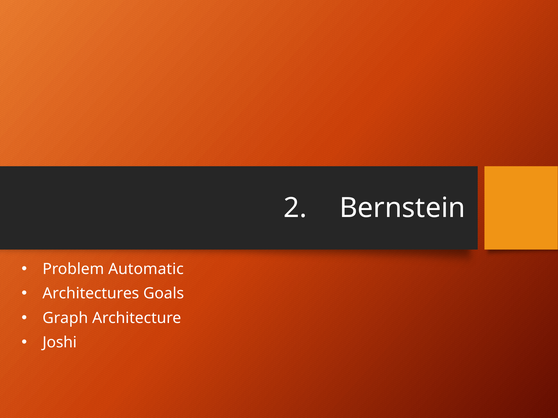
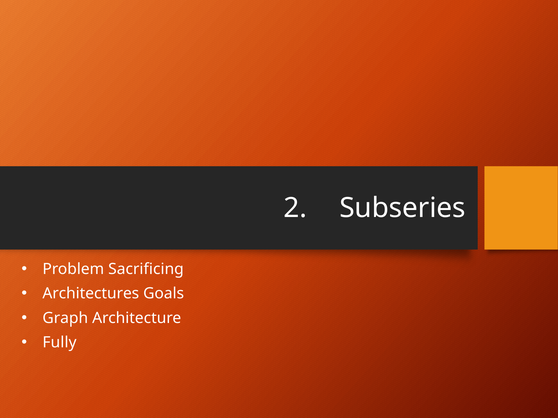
Bernstein: Bernstein -> Subseries
Automatic: Automatic -> Sacrificing
Joshi: Joshi -> Fully
